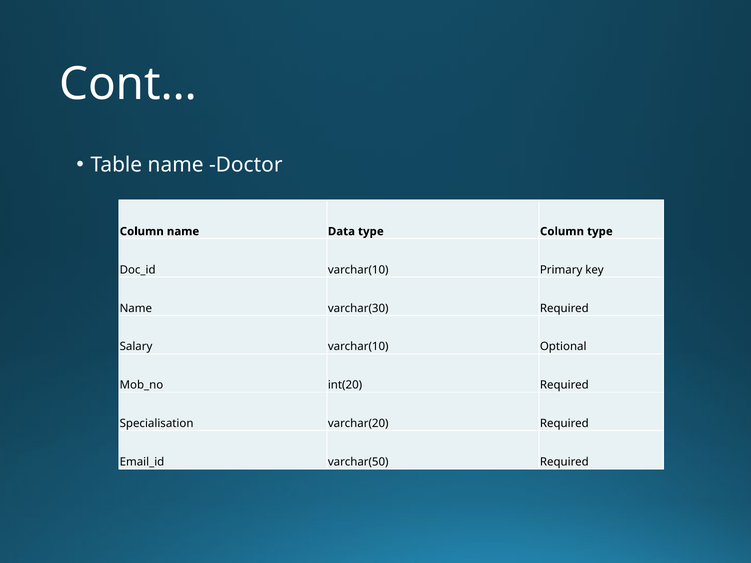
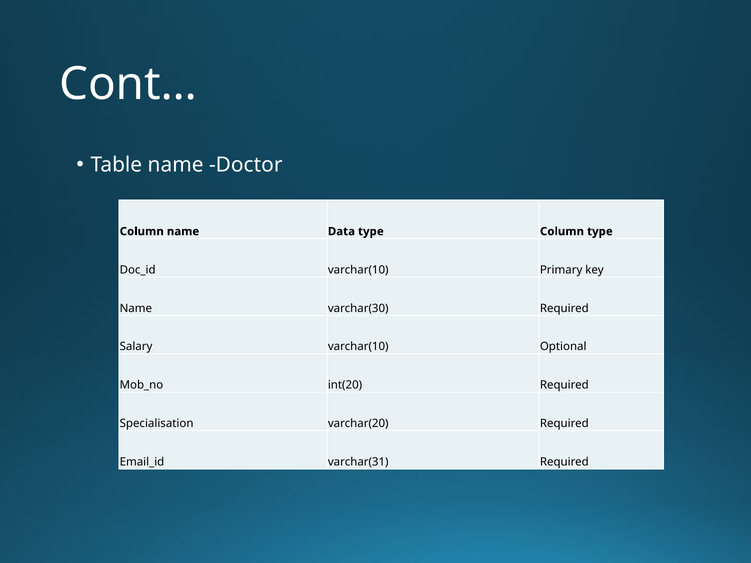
varchar(50: varchar(50 -> varchar(31
